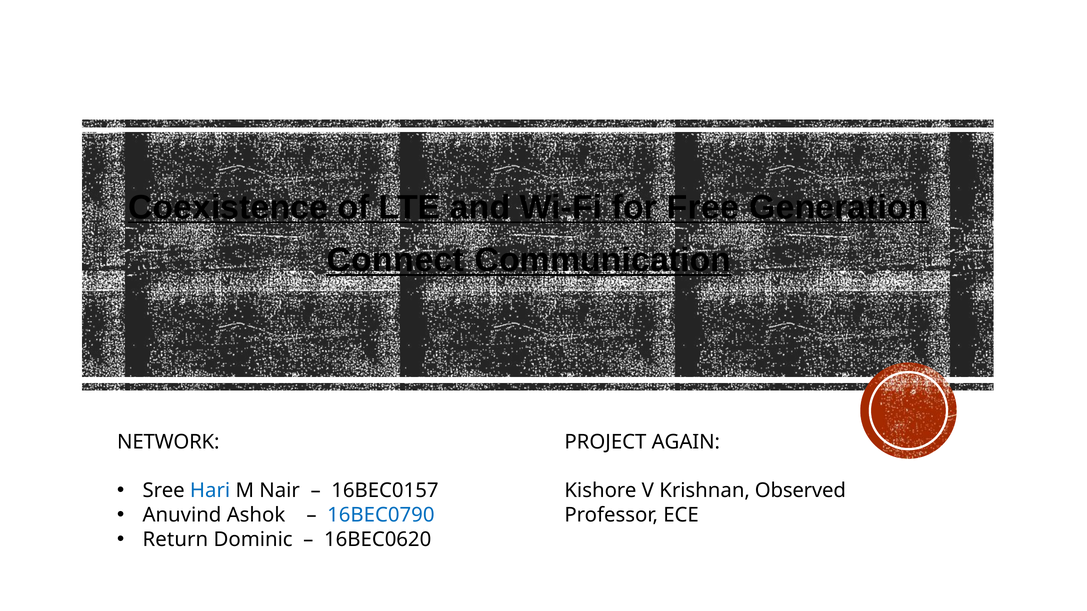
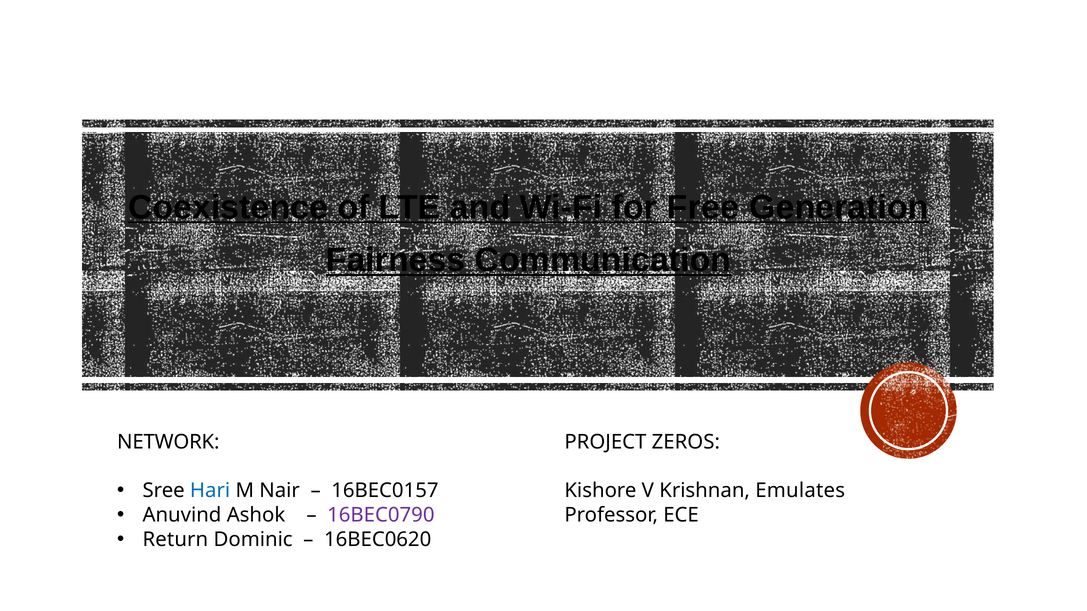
Connect: Connect -> Fairness
AGAIN: AGAIN -> ZEROS
Observed: Observed -> Emulates
16BEC0790 colour: blue -> purple
